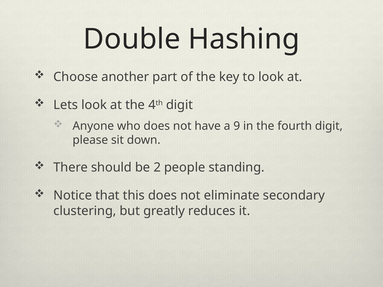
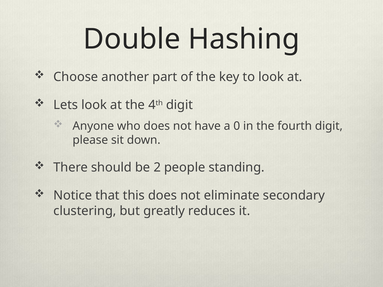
9: 9 -> 0
